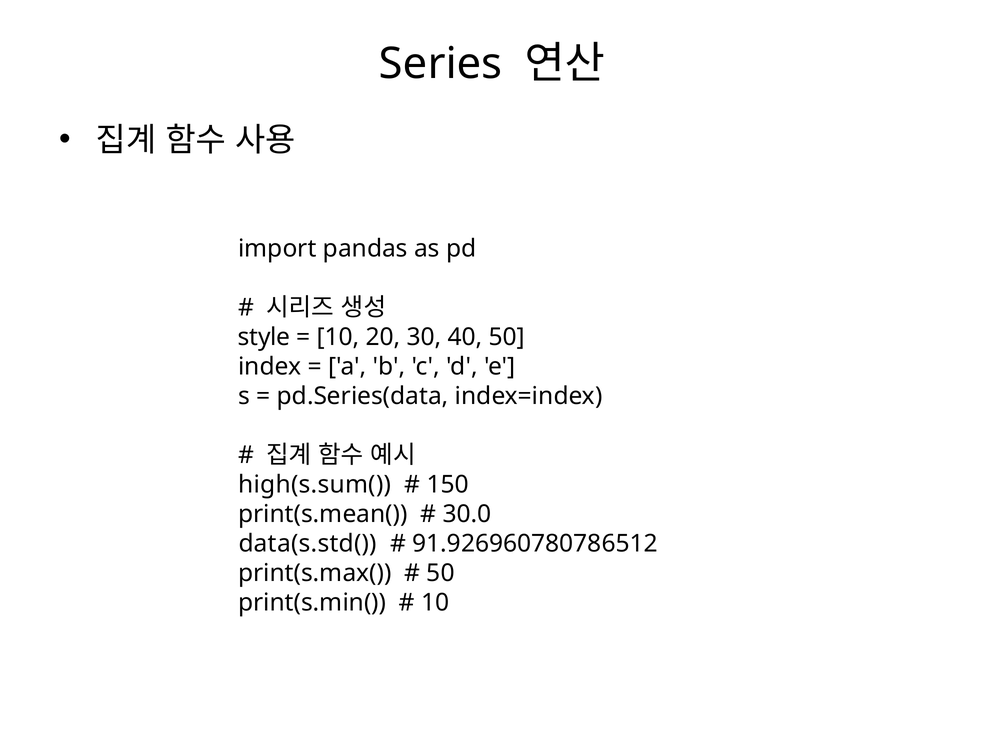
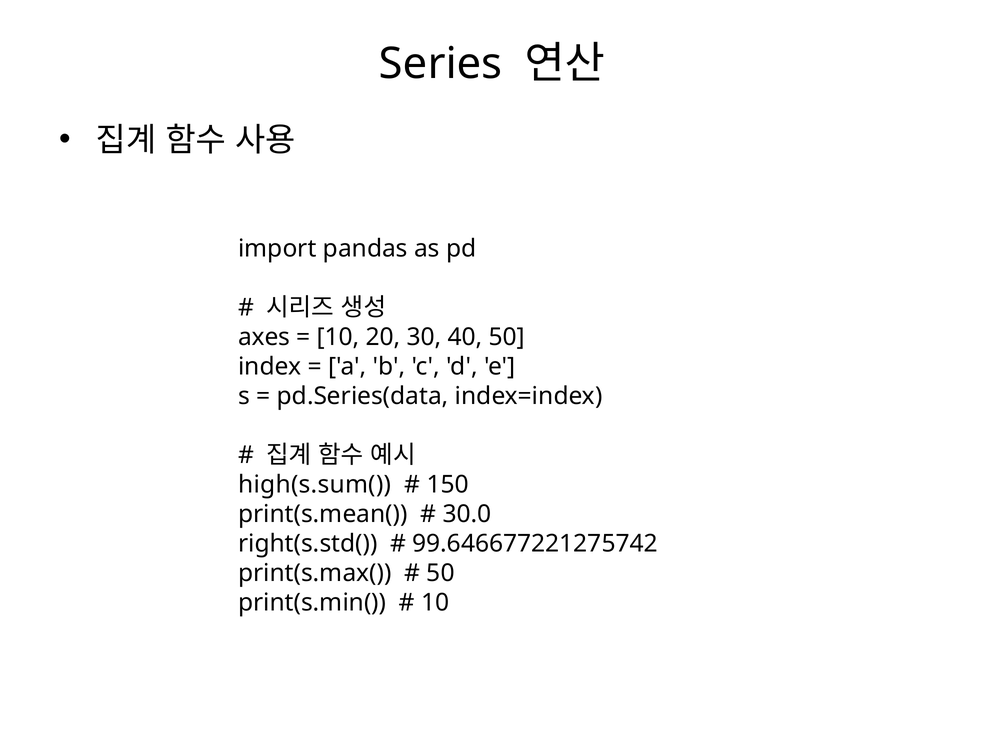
style: style -> axes
data(s.std(: data(s.std( -> right(s.std(
91.926960780786512: 91.926960780786512 -> 99.646677221275742
